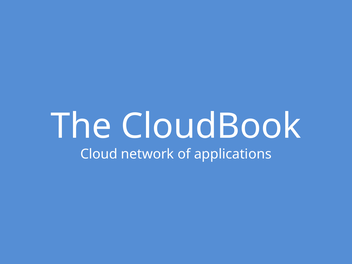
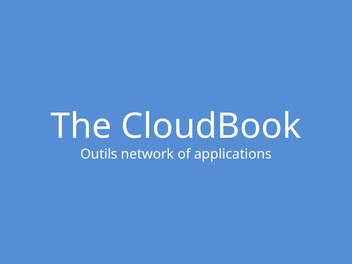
Cloud: Cloud -> Outils
